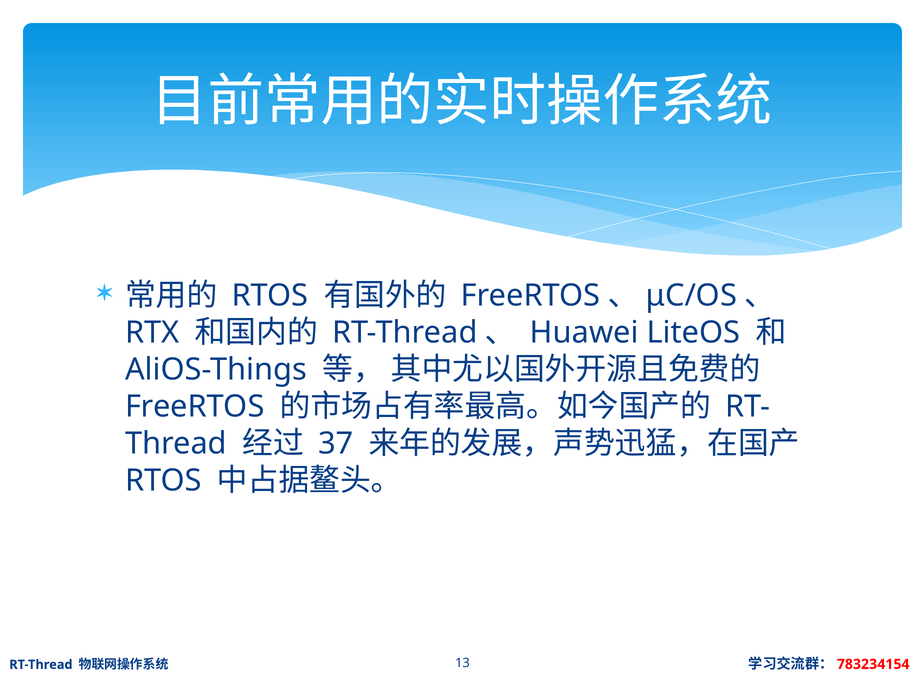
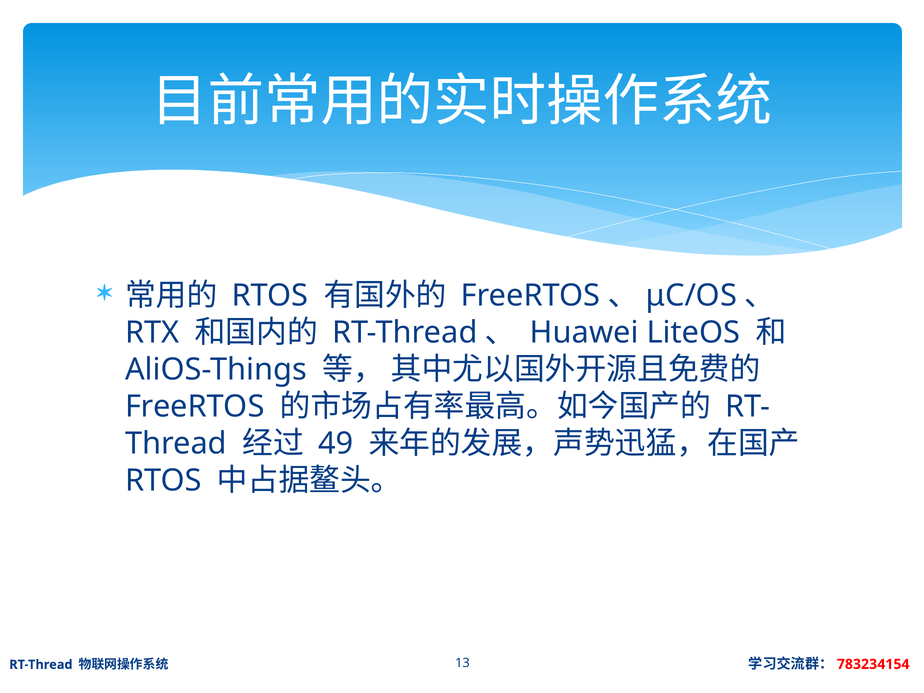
37: 37 -> 49
